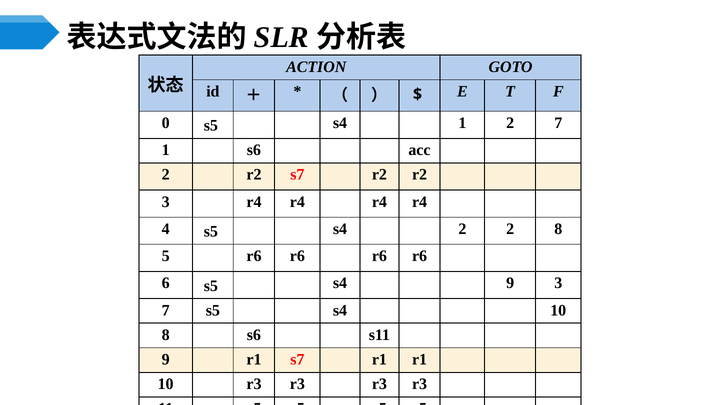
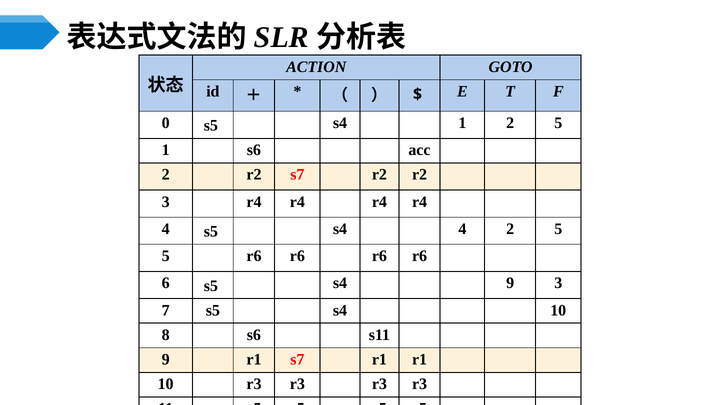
1 2 7: 7 -> 5
s4 2: 2 -> 4
8 at (558, 229): 8 -> 5
